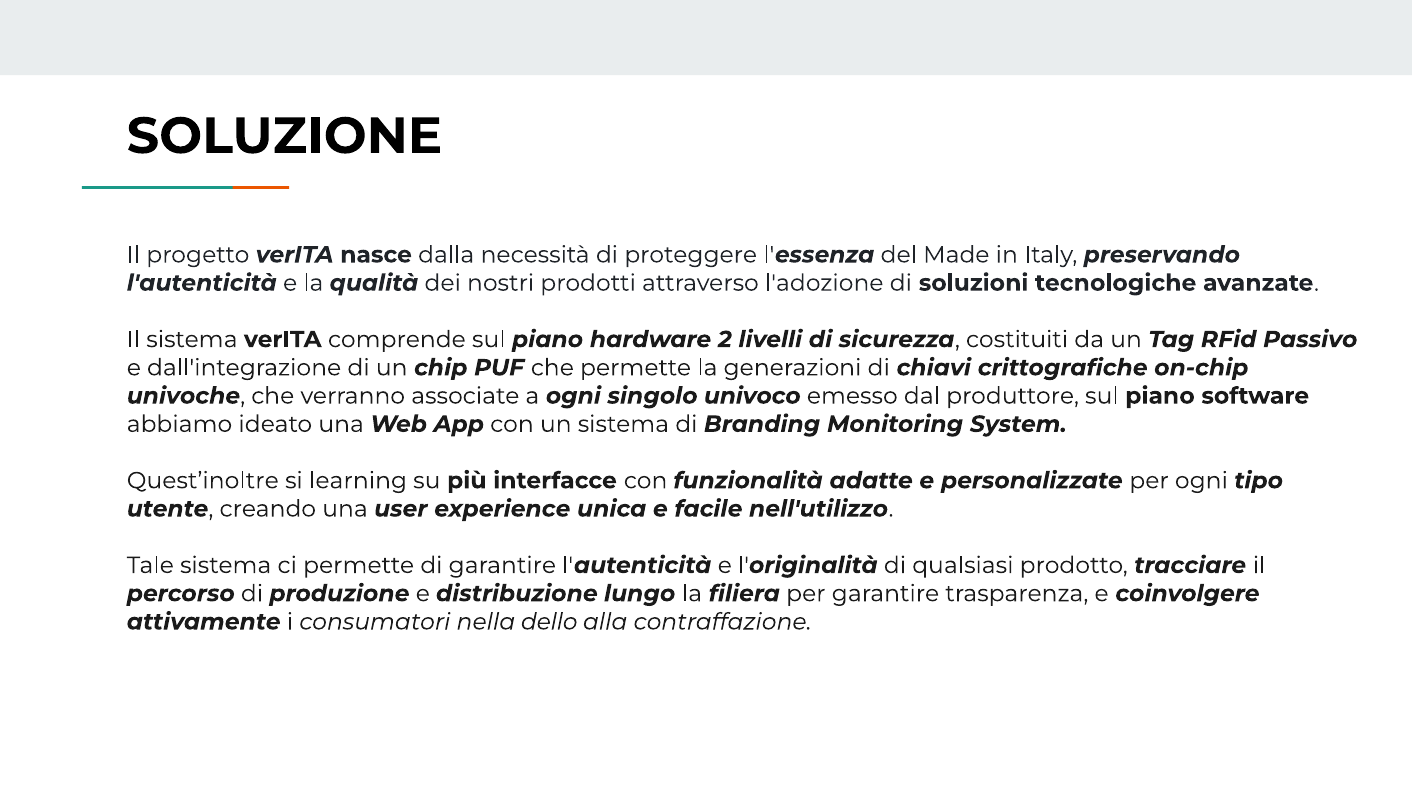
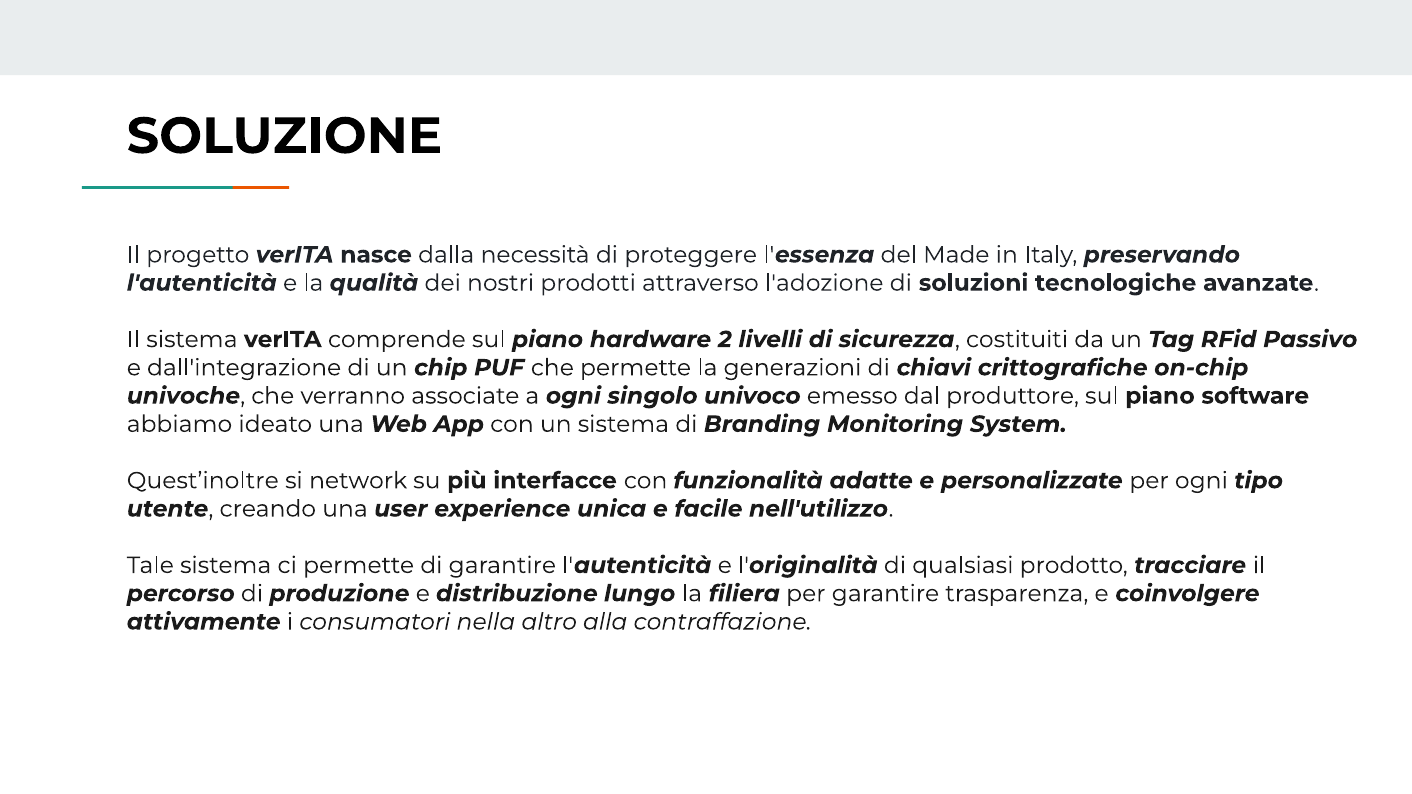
learning: learning -> network
dello: dello -> altro
